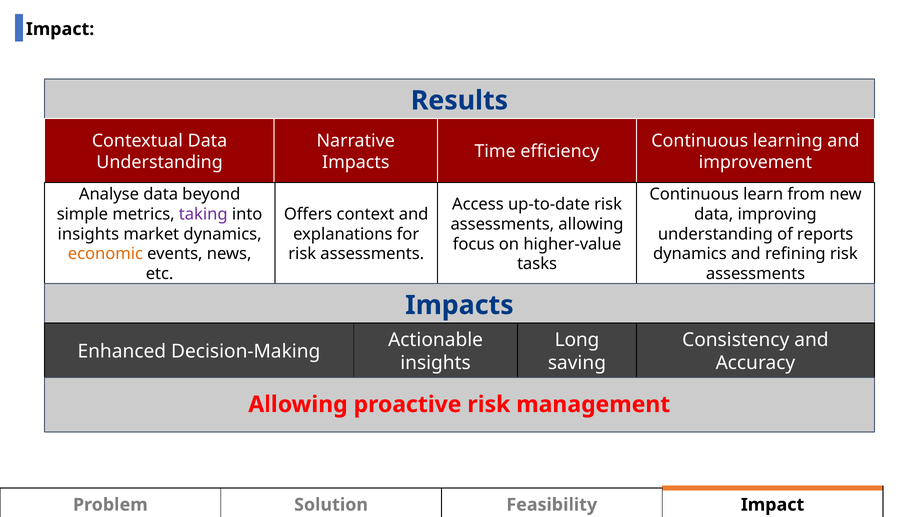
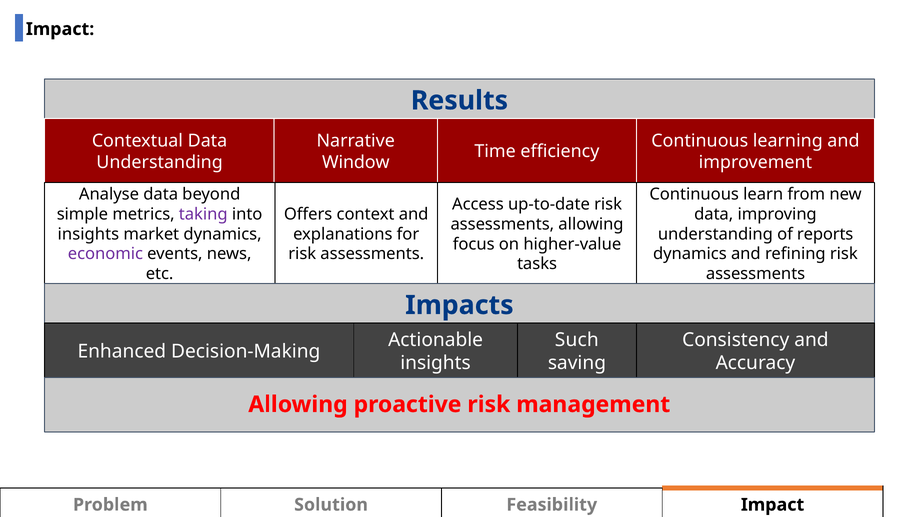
Impacts at (356, 162): Impacts -> Window
economic colour: orange -> purple
Long: Long -> Such
